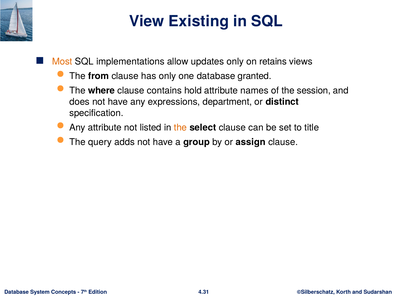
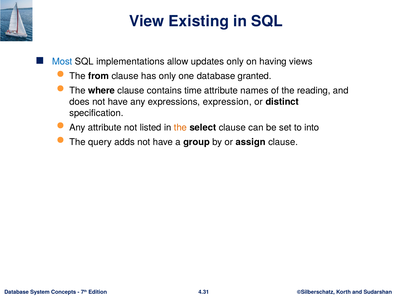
Most colour: orange -> blue
retains: retains -> having
hold: hold -> time
session: session -> reading
department: department -> expression
title: title -> into
